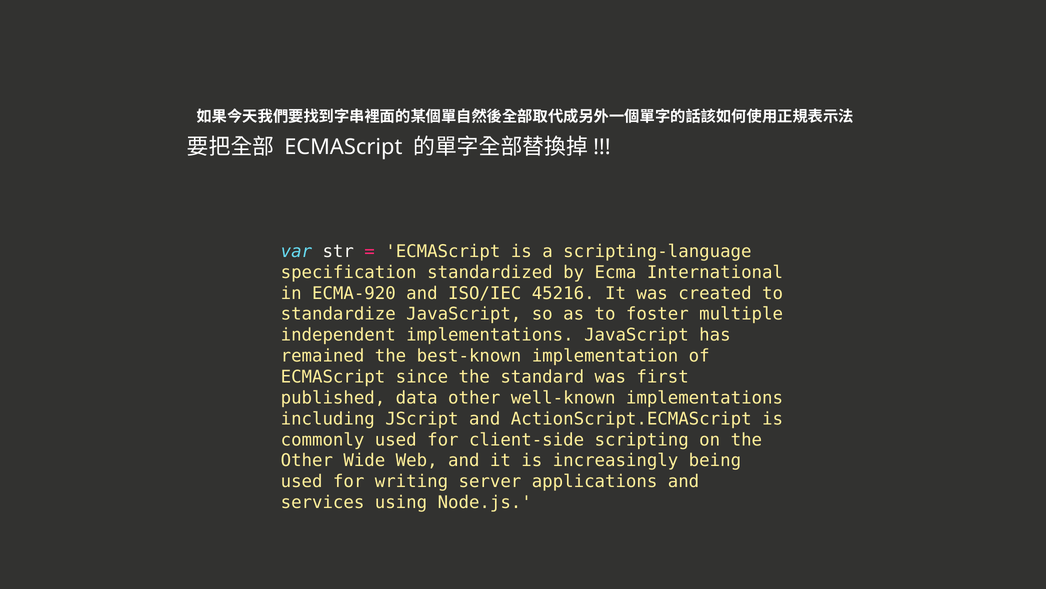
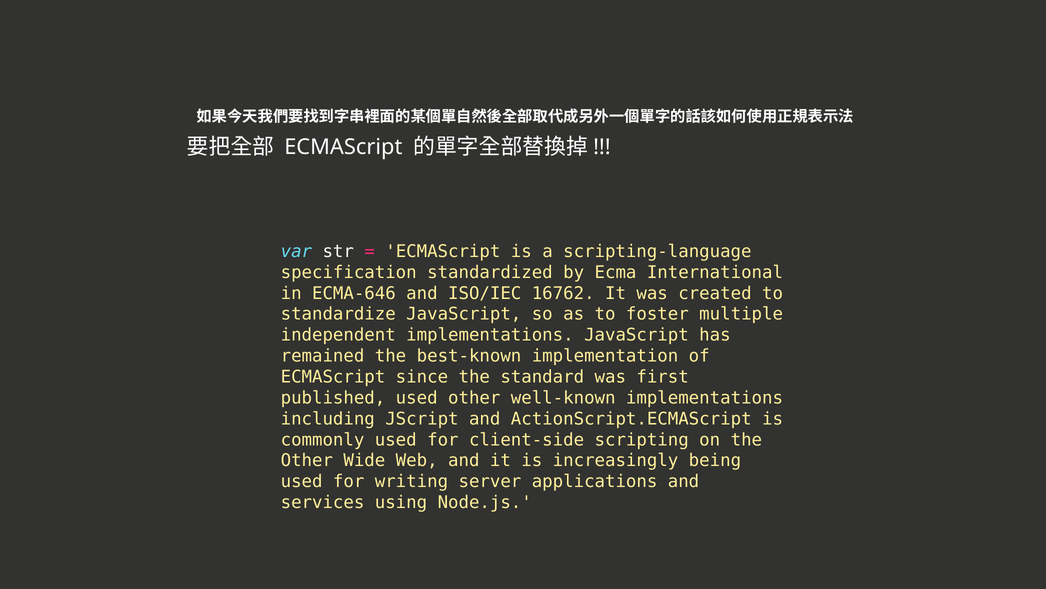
ECMA-920: ECMA-920 -> ECMA-646
45216: 45216 -> 16762
published data: data -> used
